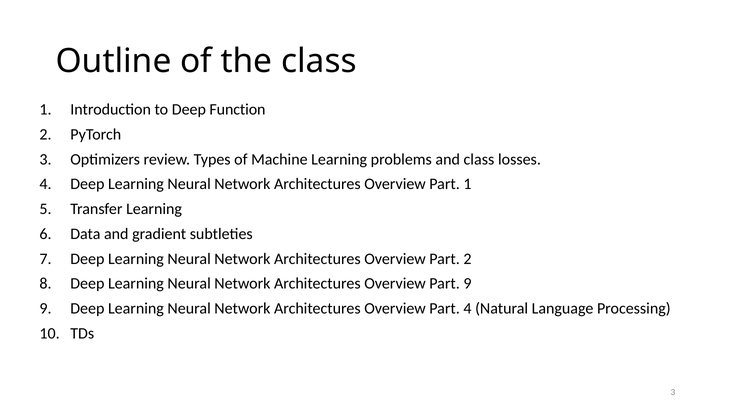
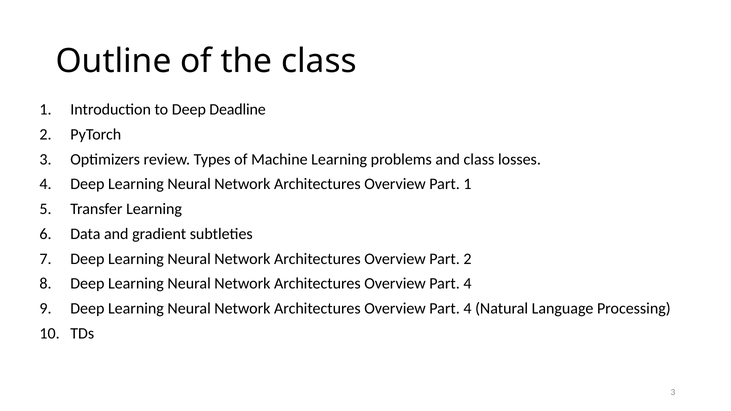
Function: Function -> Deadline
9 at (468, 284): 9 -> 4
